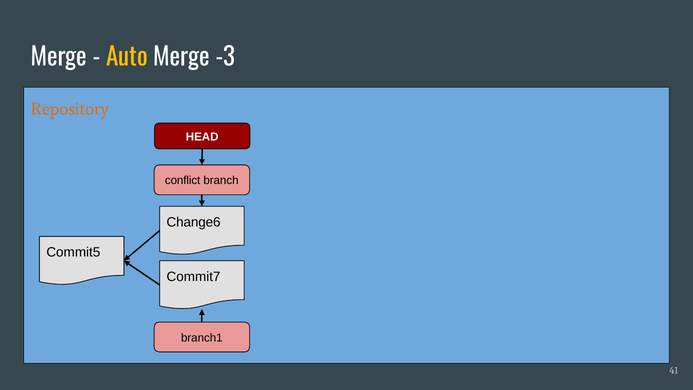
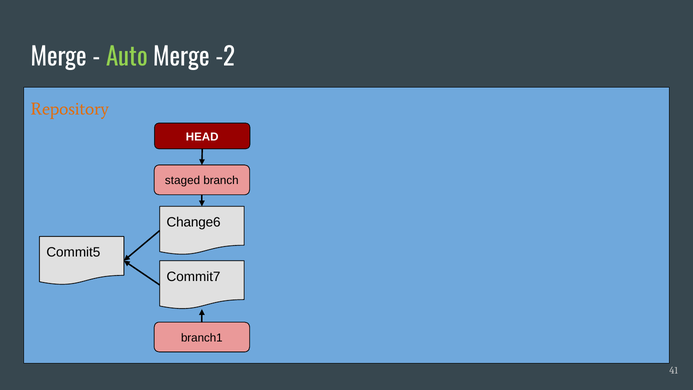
Auto colour: yellow -> light green
-3: -3 -> -2
conflict: conflict -> staged
